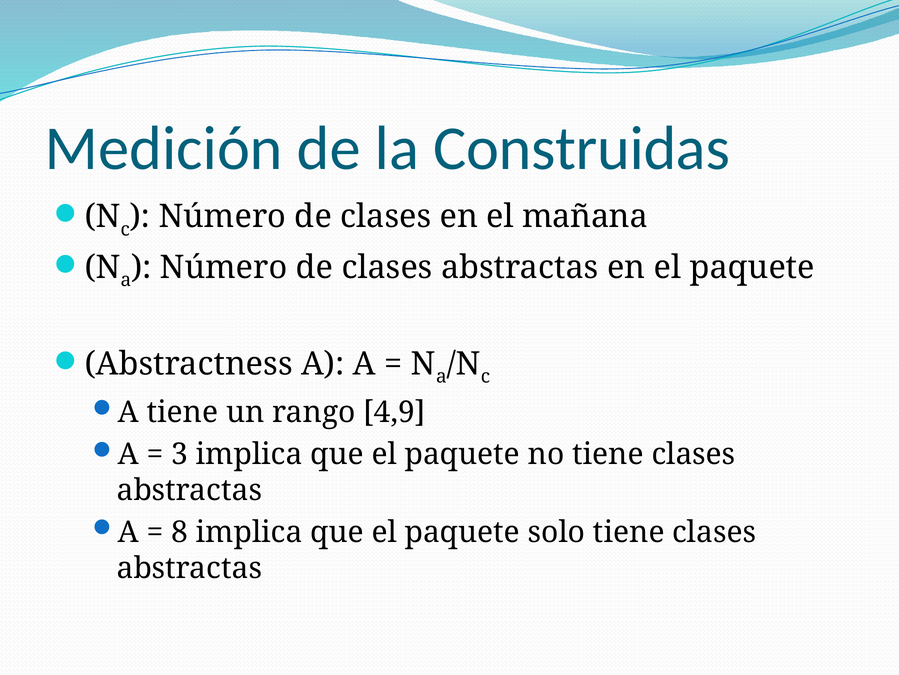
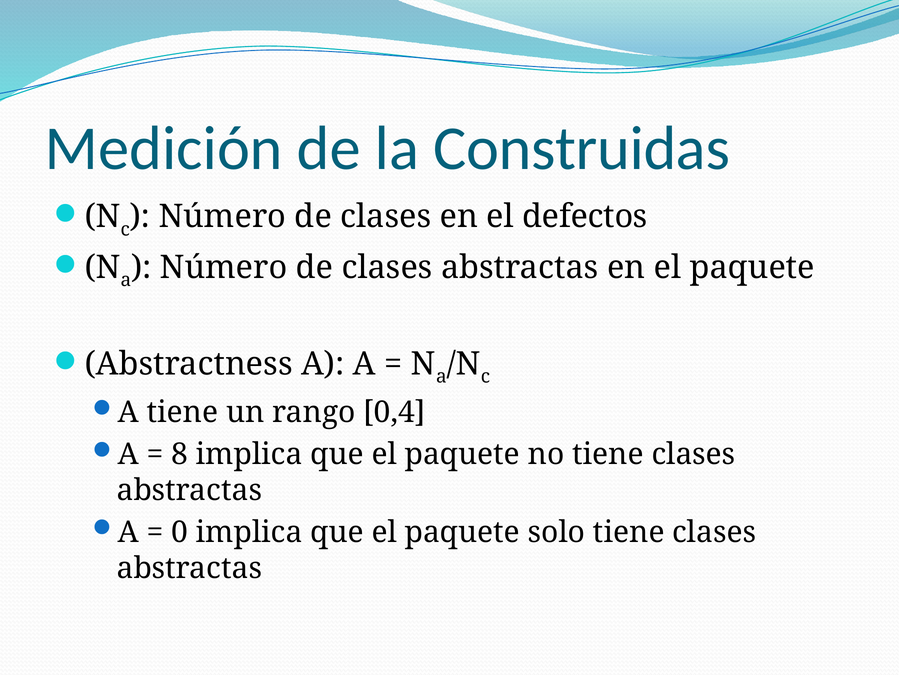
mañana: mañana -> defectos
4,9: 4,9 -> 0,4
3: 3 -> 8
8: 8 -> 0
